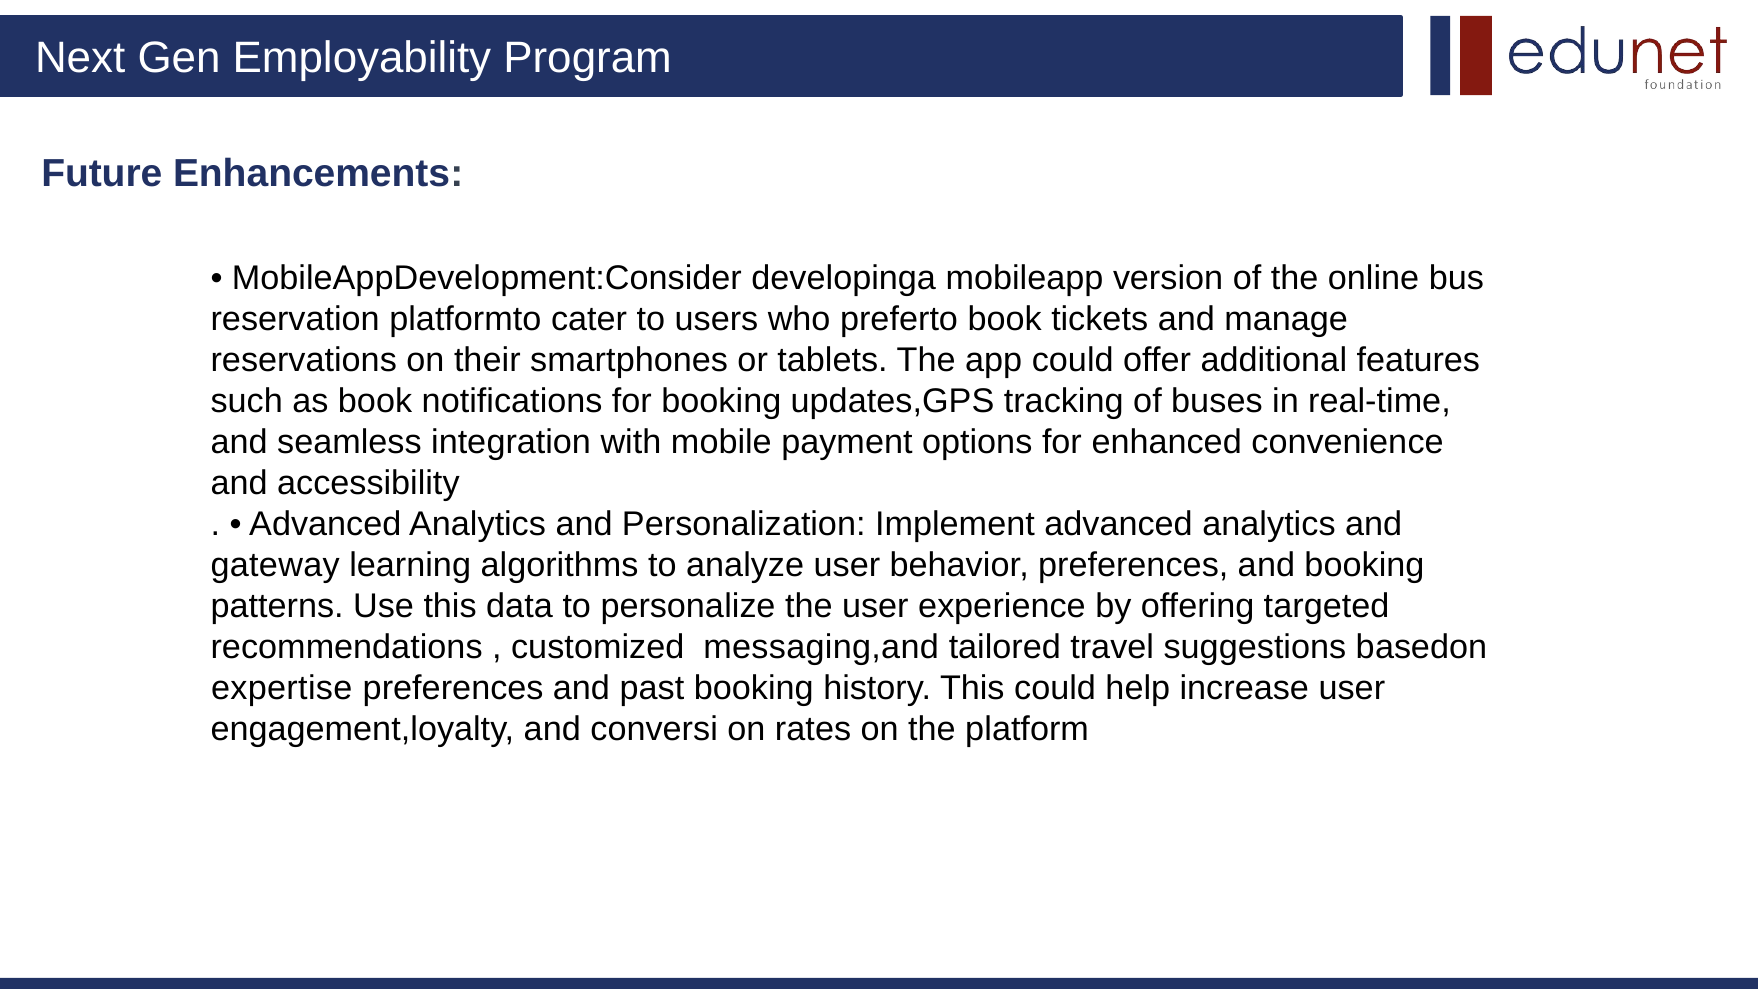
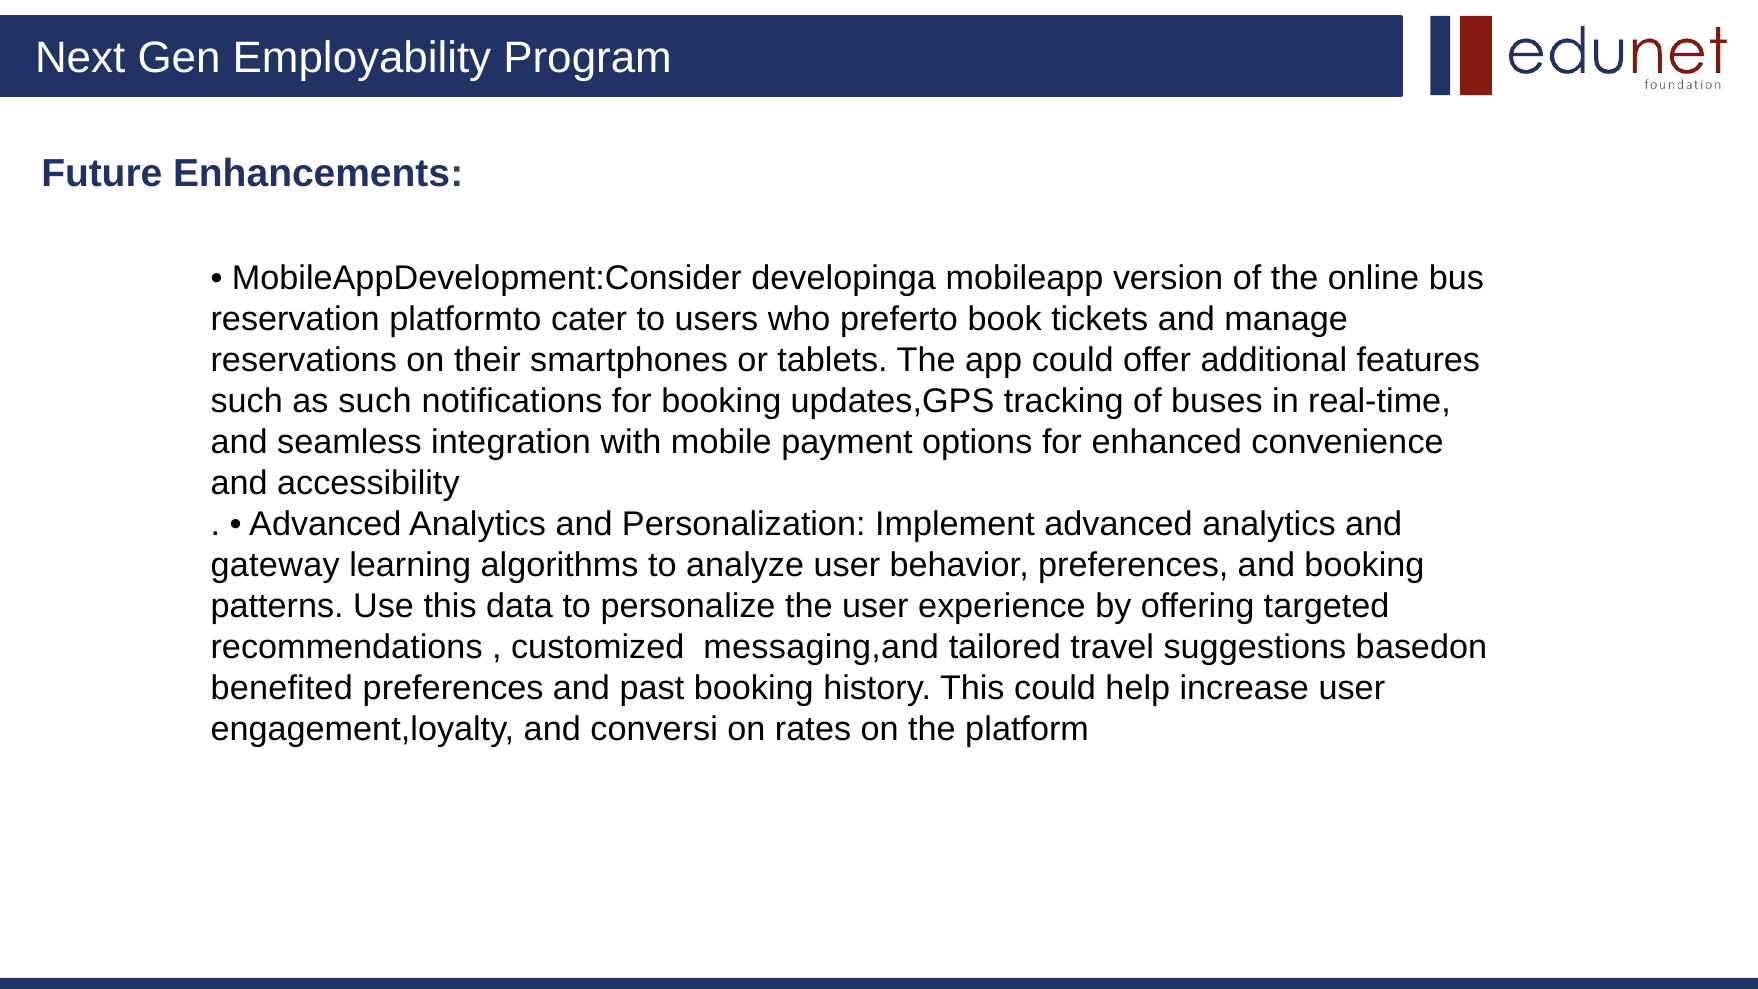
as book: book -> such
expertise: expertise -> benefited
